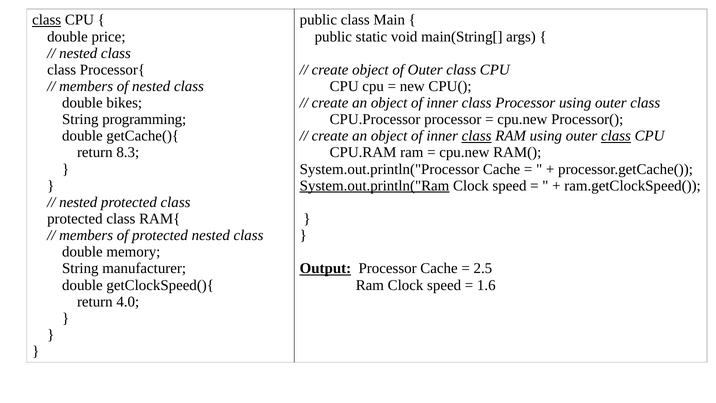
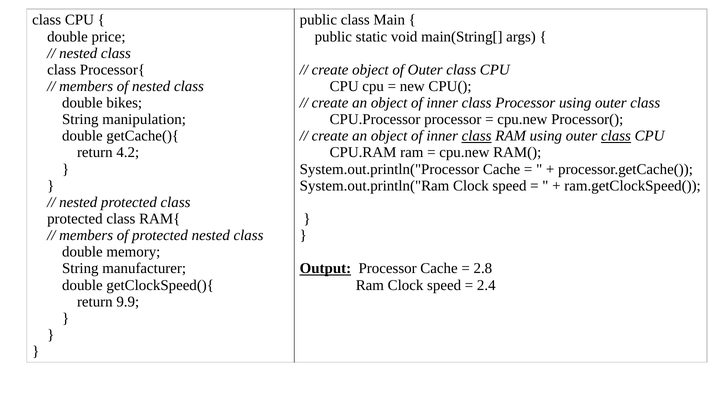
class at (47, 20) underline: present -> none
programming: programming -> manipulation
8.3: 8.3 -> 4.2
System.out.println("Ram underline: present -> none
2.5: 2.5 -> 2.8
1.6: 1.6 -> 2.4
4.0: 4.0 -> 9.9
